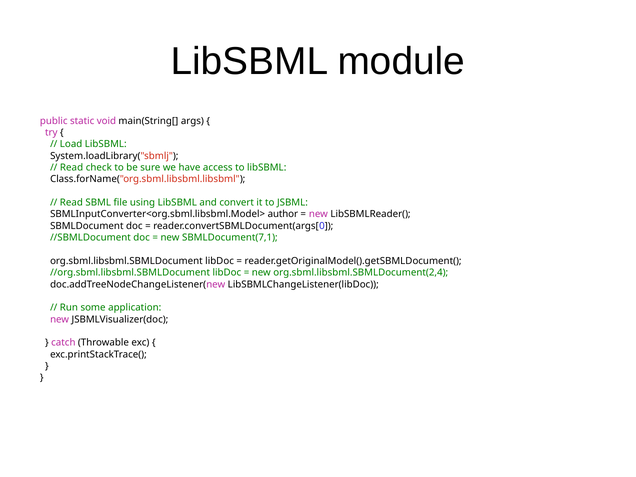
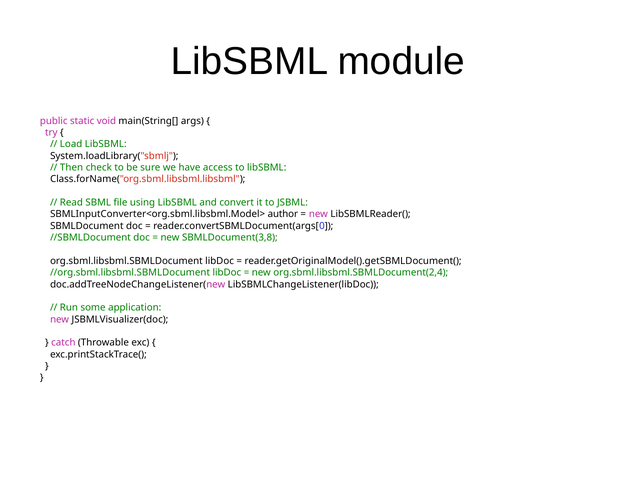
Read at (71, 168): Read -> Then
SBMLDocument(7,1: SBMLDocument(7,1 -> SBMLDocument(3,8
